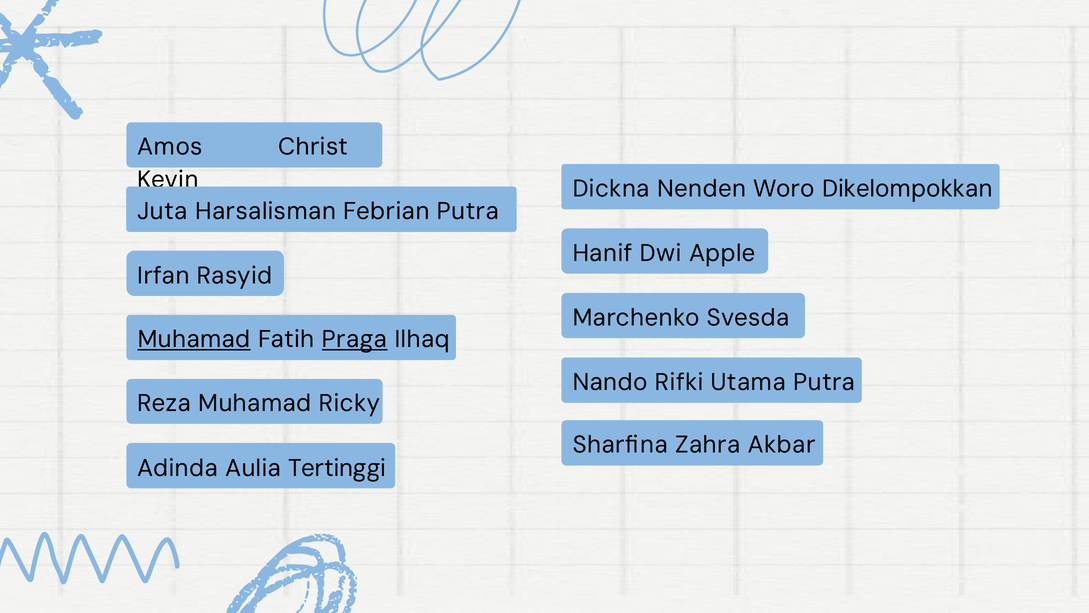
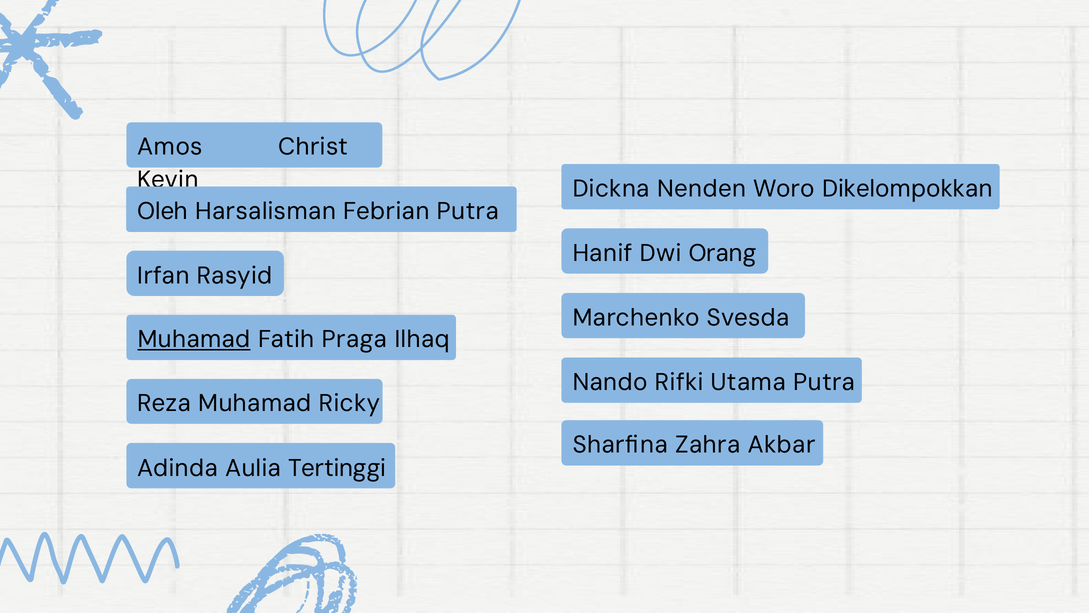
Juta: Juta -> Oleh
Apple: Apple -> Orang
Praga underline: present -> none
